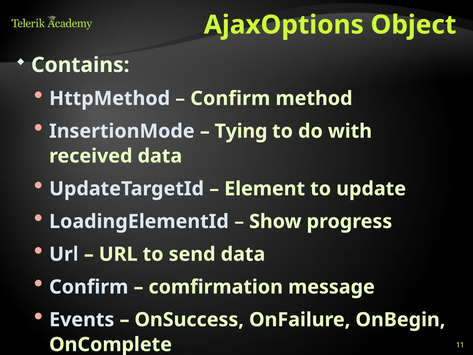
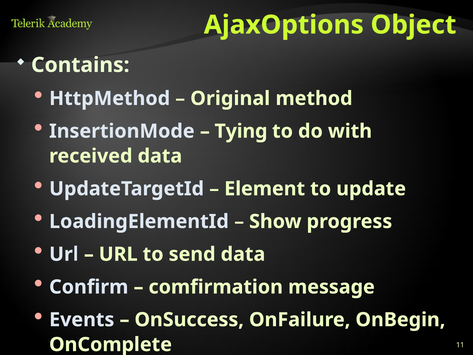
Confirm at (230, 98): Confirm -> Original
